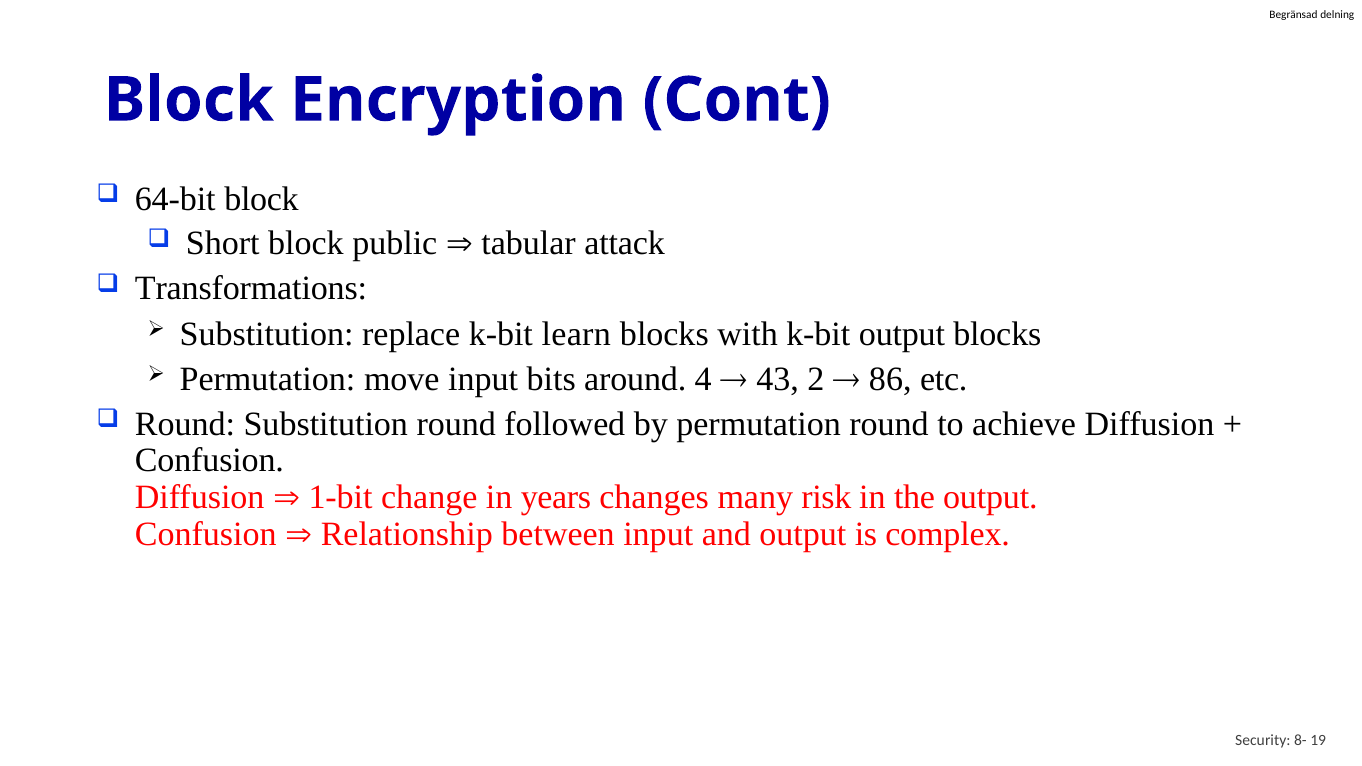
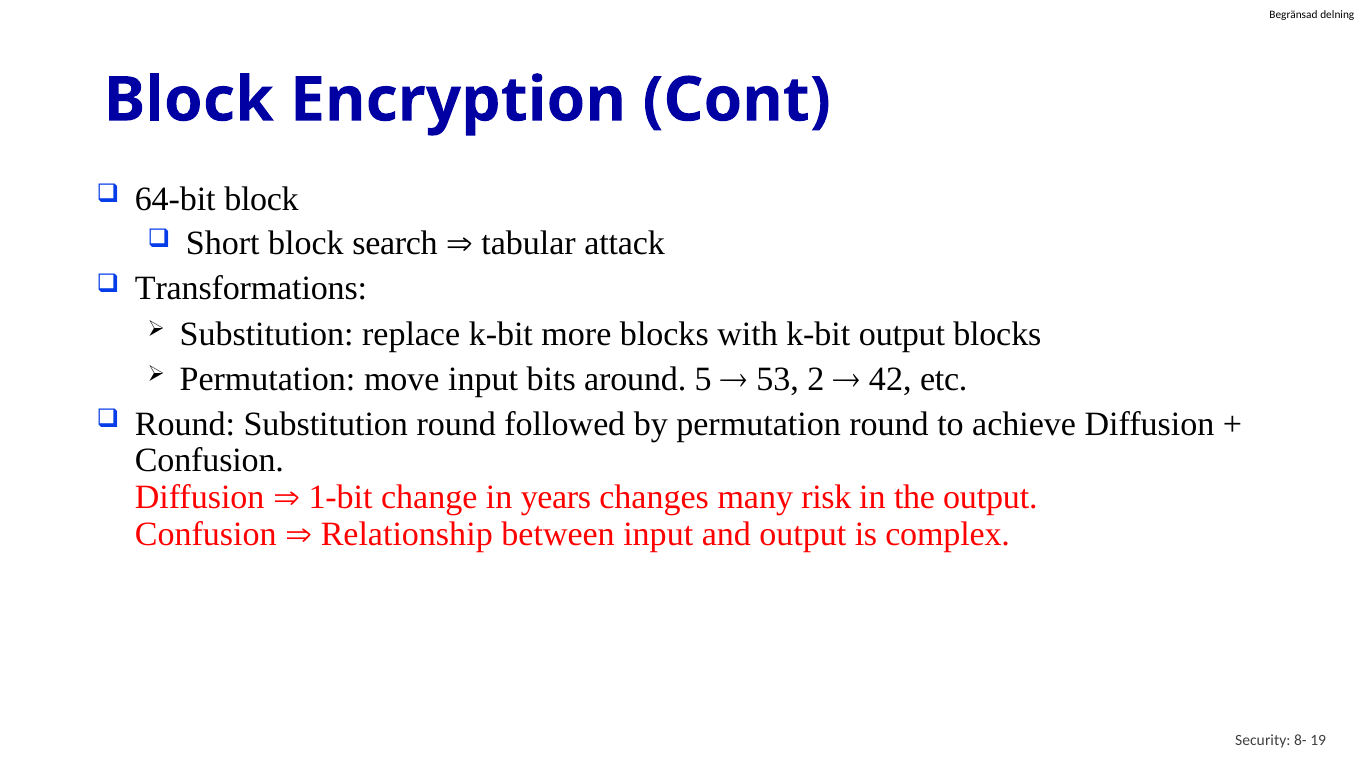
public: public -> search
learn: learn -> more
4: 4 -> 5
43: 43 -> 53
86: 86 -> 42
